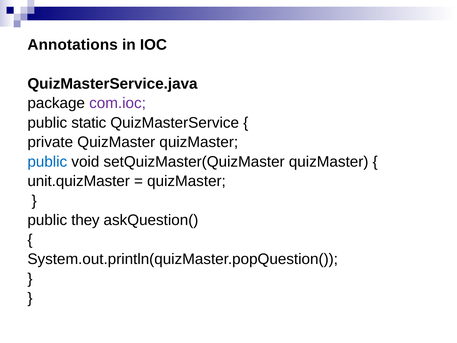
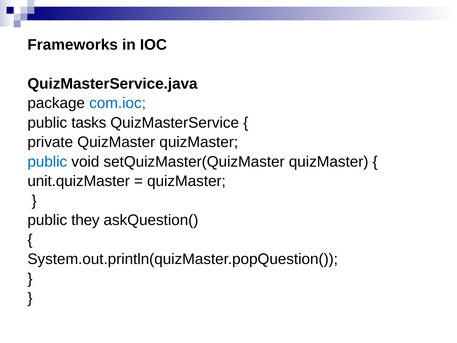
Annotations: Annotations -> Frameworks
com.ioc colour: purple -> blue
static: static -> tasks
